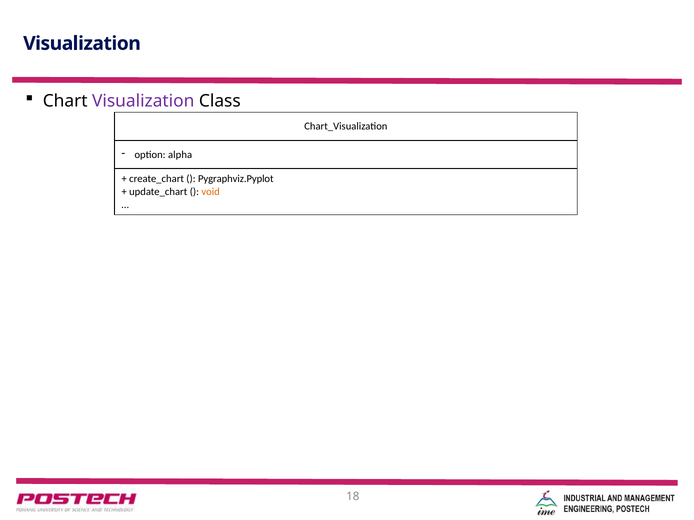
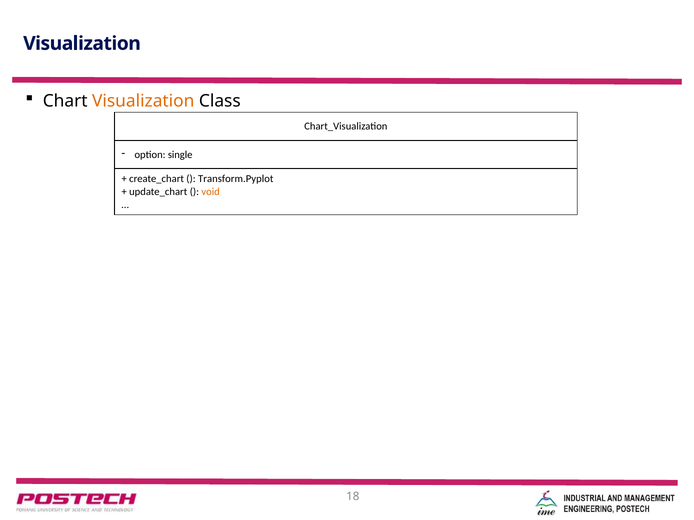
Visualization at (143, 101) colour: purple -> orange
alpha: alpha -> single
Pygraphviz.Pyplot: Pygraphviz.Pyplot -> Transform.Pyplot
